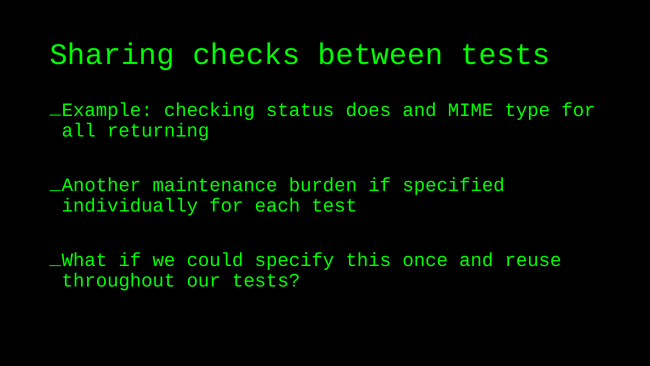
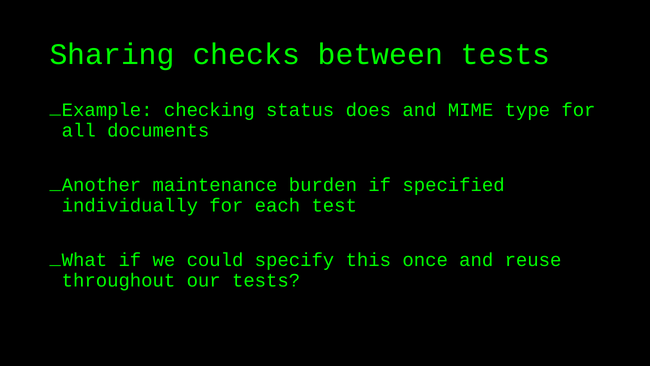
returning: returning -> documents
